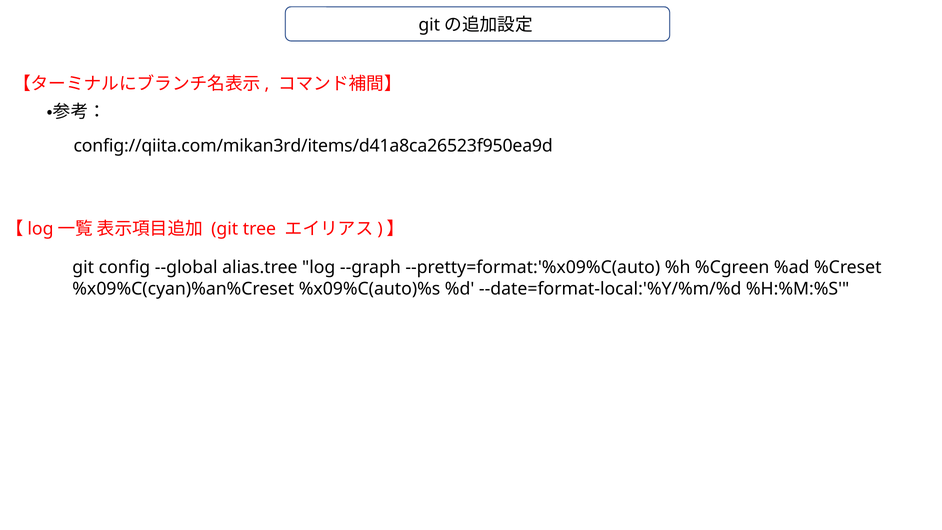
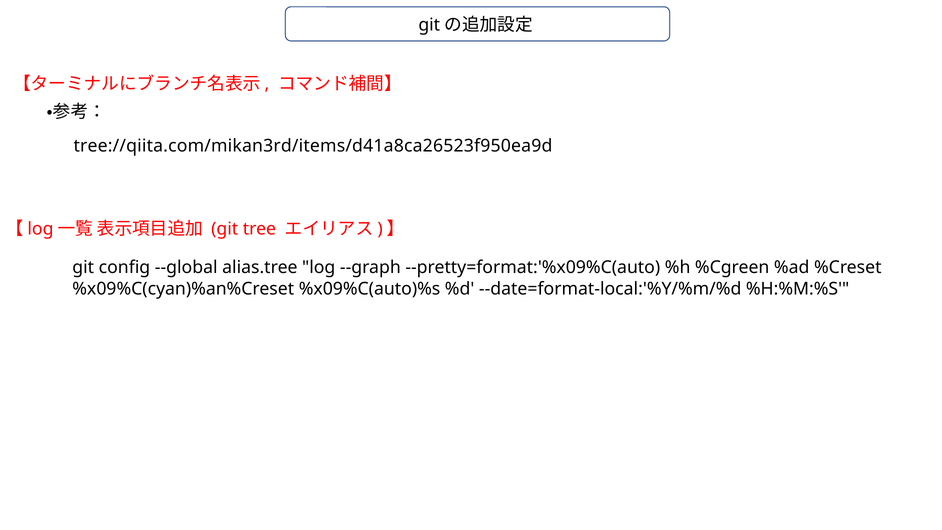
config://qiita.com/mikan3rd/items/d41a8ca26523f950ea9d: config://qiita.com/mikan3rd/items/d41a8ca26523f950ea9d -> tree://qiita.com/mikan3rd/items/d41a8ca26523f950ea9d
